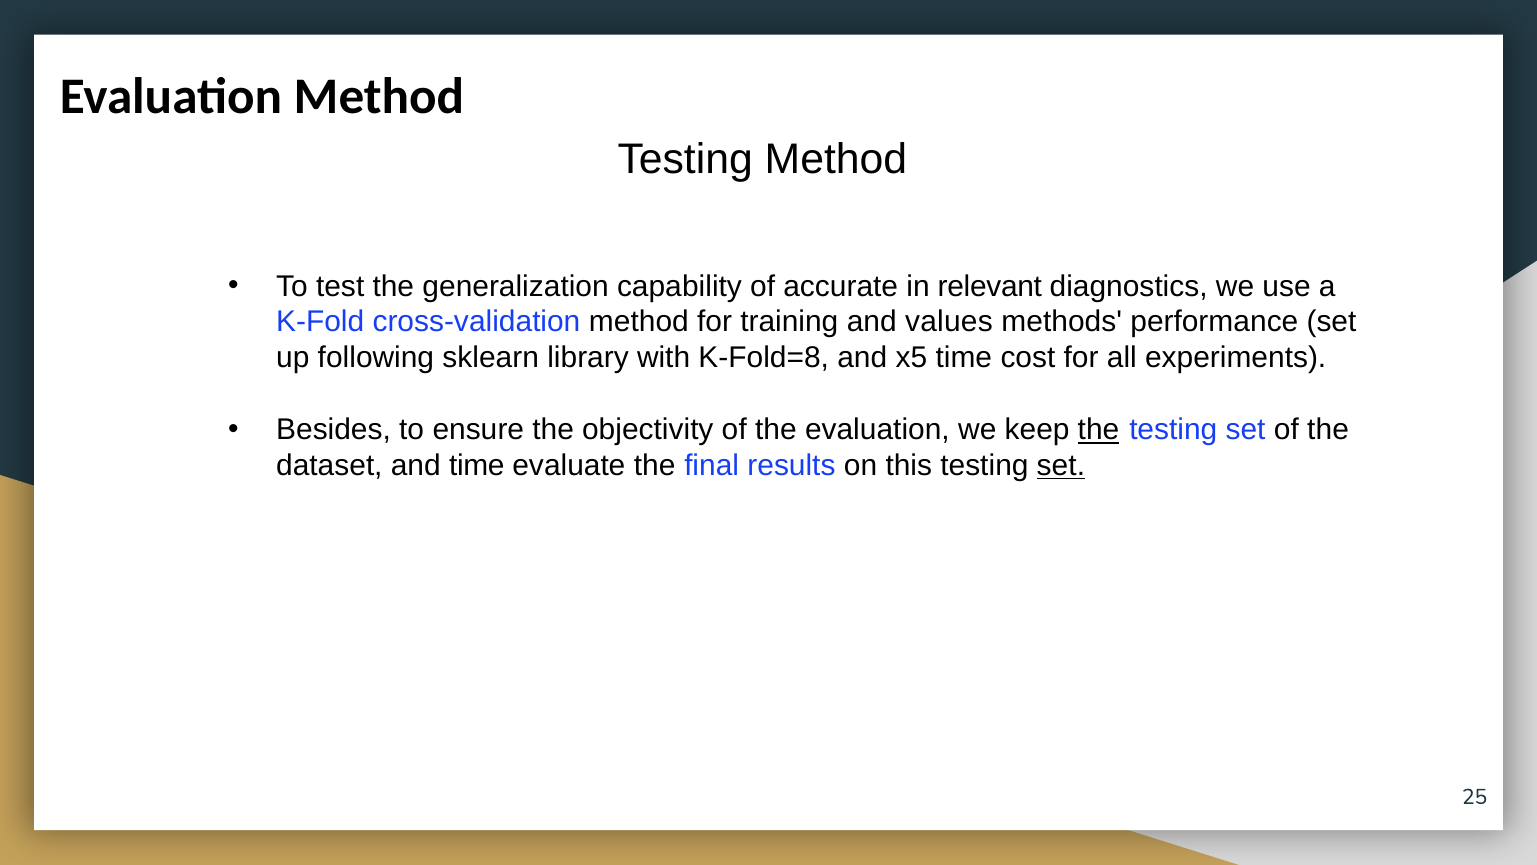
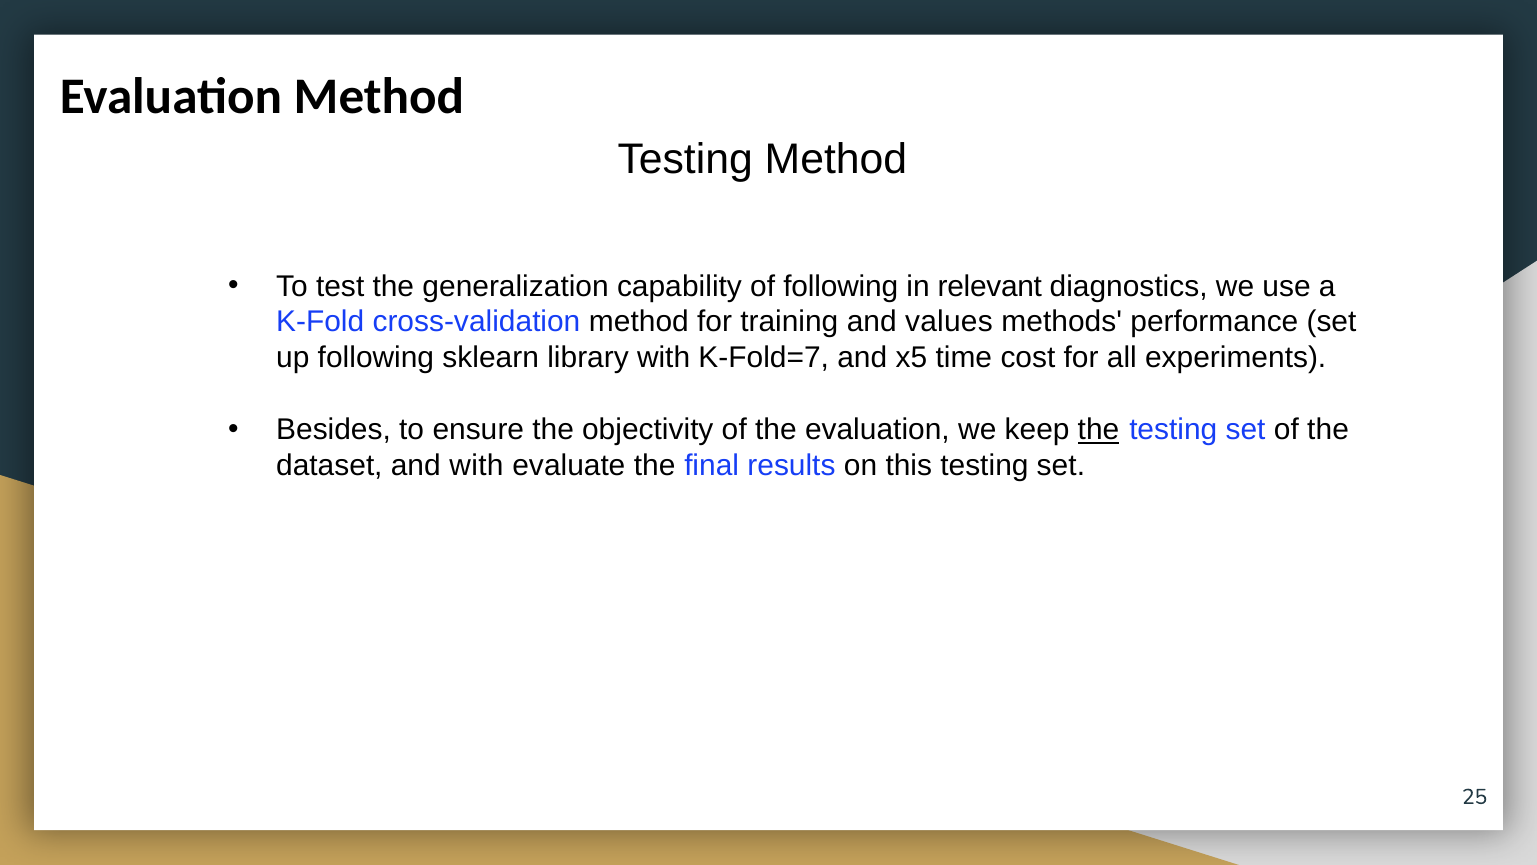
of accurate: accurate -> following
K-Fold=8: K-Fold=8 -> K-Fold=7
and time: time -> with
set at (1061, 465) underline: present -> none
